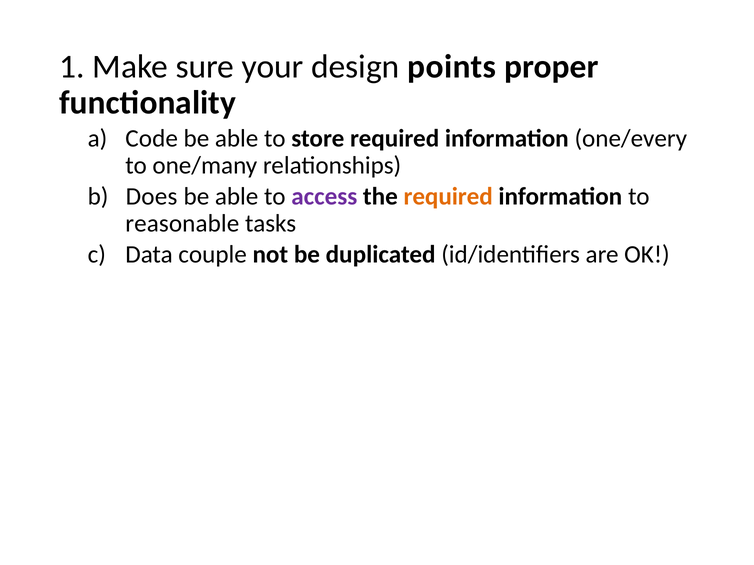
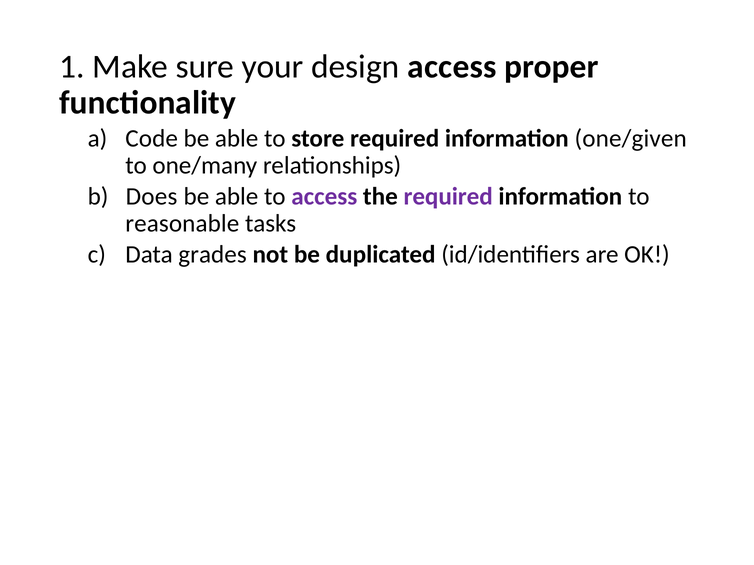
design points: points -> access
one/every: one/every -> one/given
required at (448, 197) colour: orange -> purple
couple: couple -> grades
